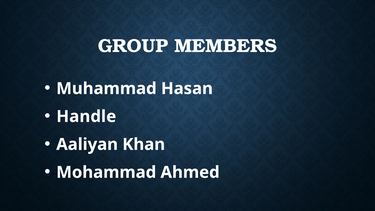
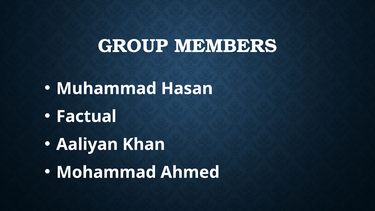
Handle: Handle -> Factual
